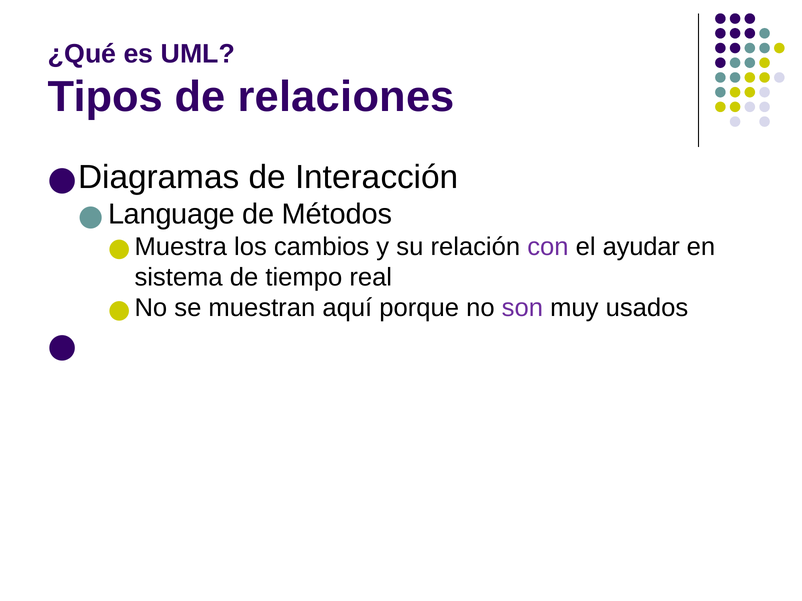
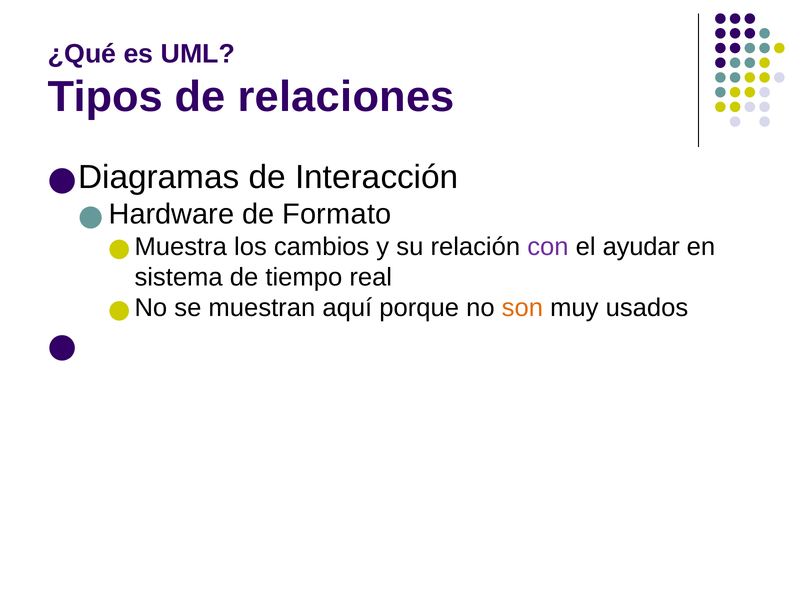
Language: Language -> Hardware
Métodos: Métodos -> Formato
son colour: purple -> orange
